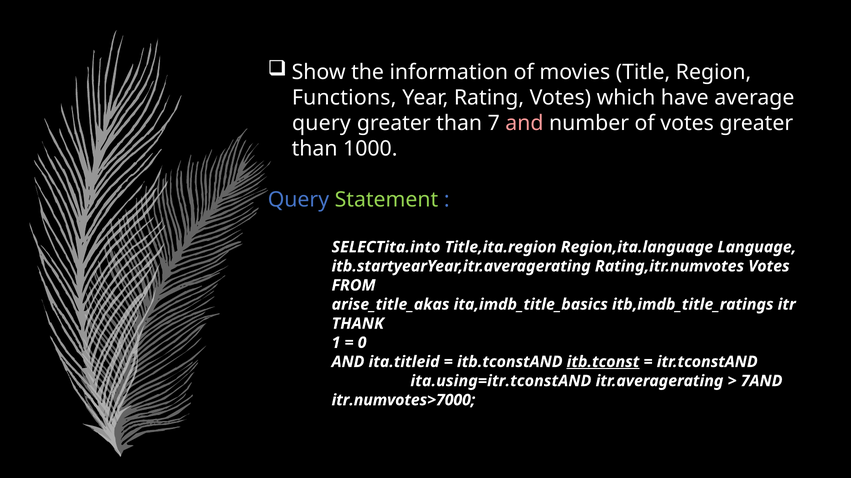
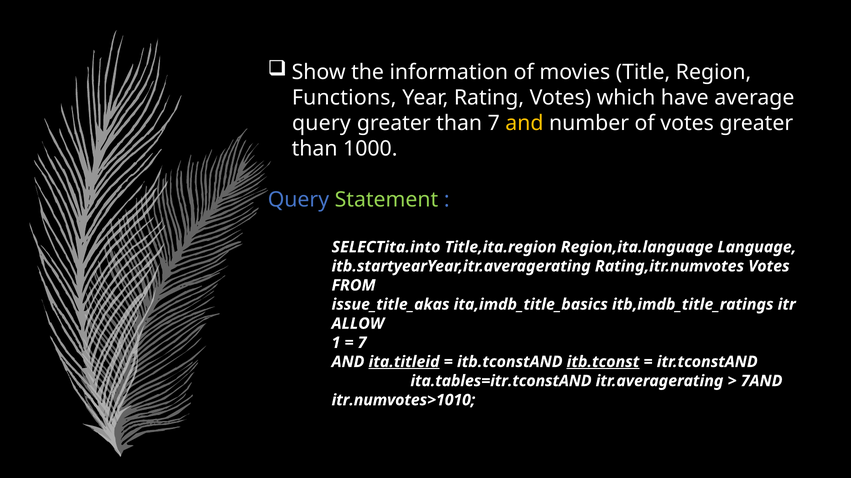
and at (524, 123) colour: pink -> yellow
arise_title_akas: arise_title_akas -> issue_title_akas
THANK: THANK -> ALLOW
0 at (362, 343): 0 -> 7
ita.titleid underline: none -> present
ita.using=itr.tconstAND: ita.using=itr.tconstAND -> ita.tables=itr.tconstAND
itr.numvotes>7000: itr.numvotes>7000 -> itr.numvotes>1010
